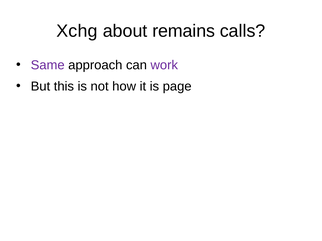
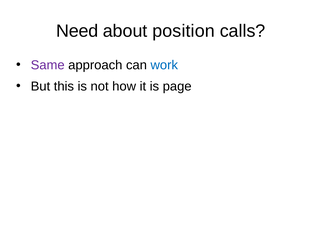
Xchg: Xchg -> Need
remains: remains -> position
work colour: purple -> blue
